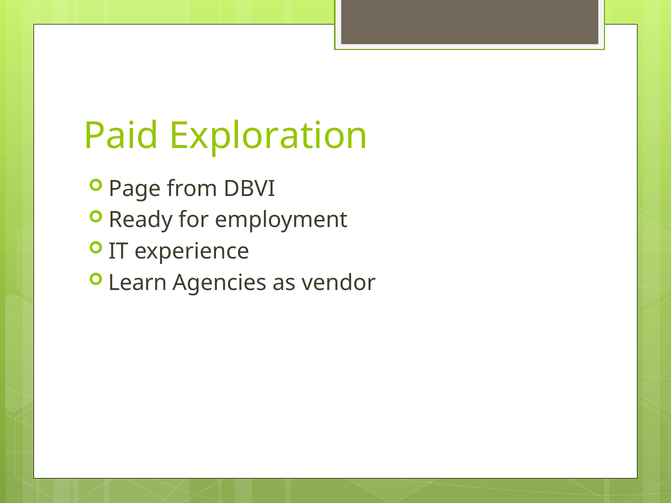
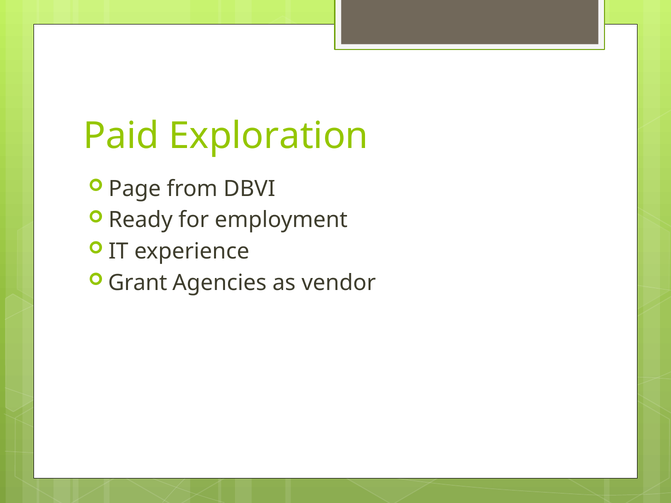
Learn: Learn -> Grant
